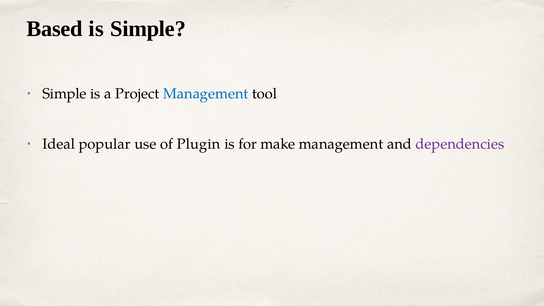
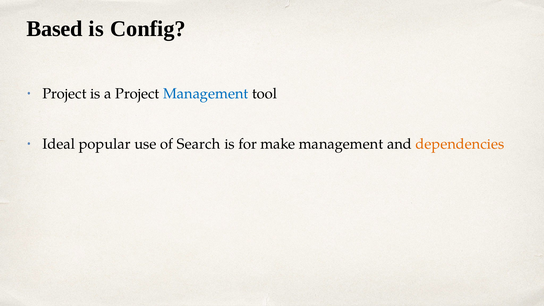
is Simple: Simple -> Config
Simple at (64, 94): Simple -> Project
Plugin: Plugin -> Search
dependencies colour: purple -> orange
